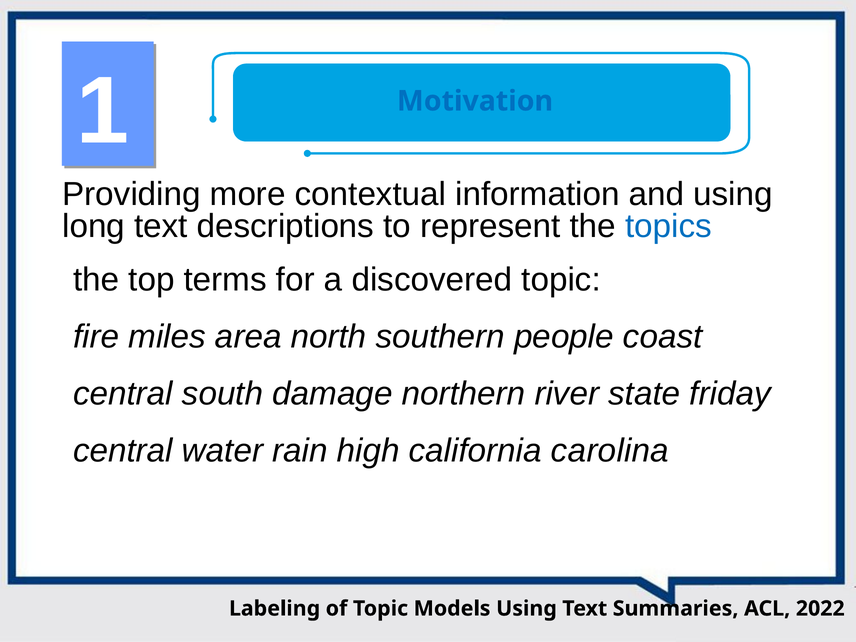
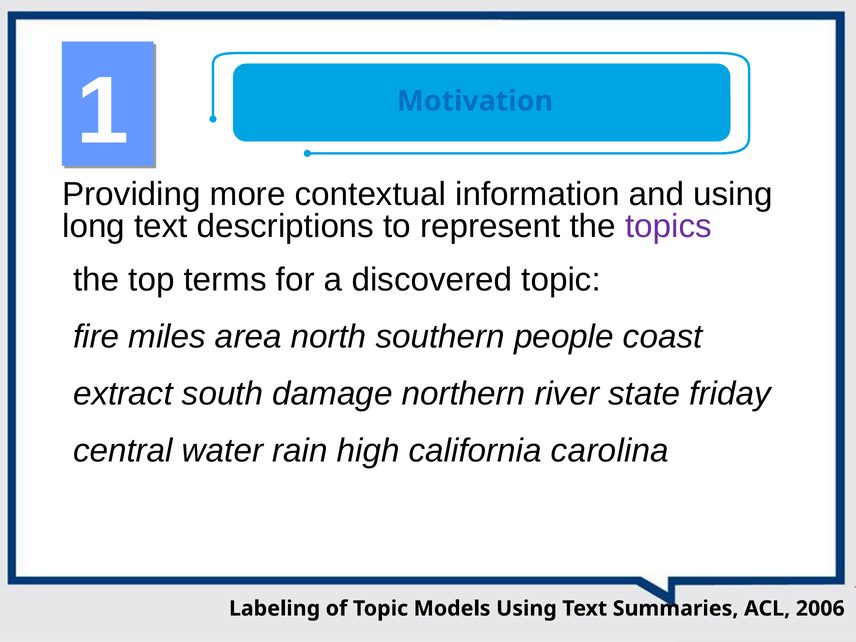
topics colour: blue -> purple
central at (123, 394): central -> extract
2022: 2022 -> 2006
